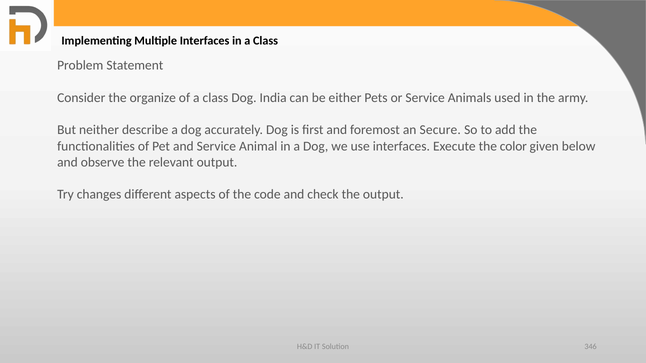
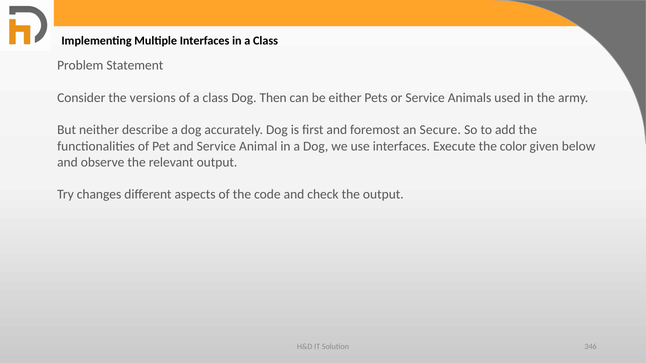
organize: organize -> versions
India: India -> Then
